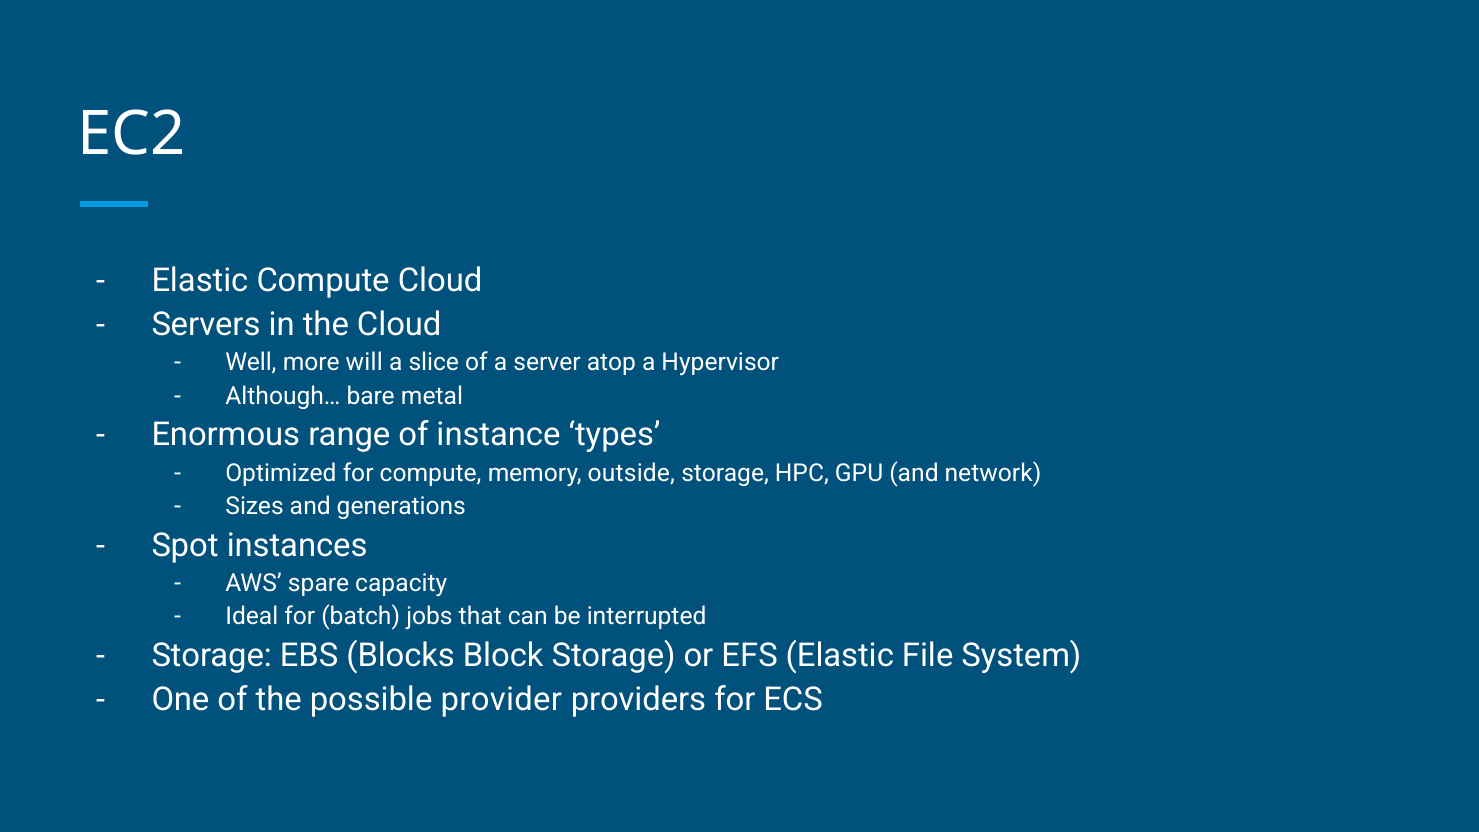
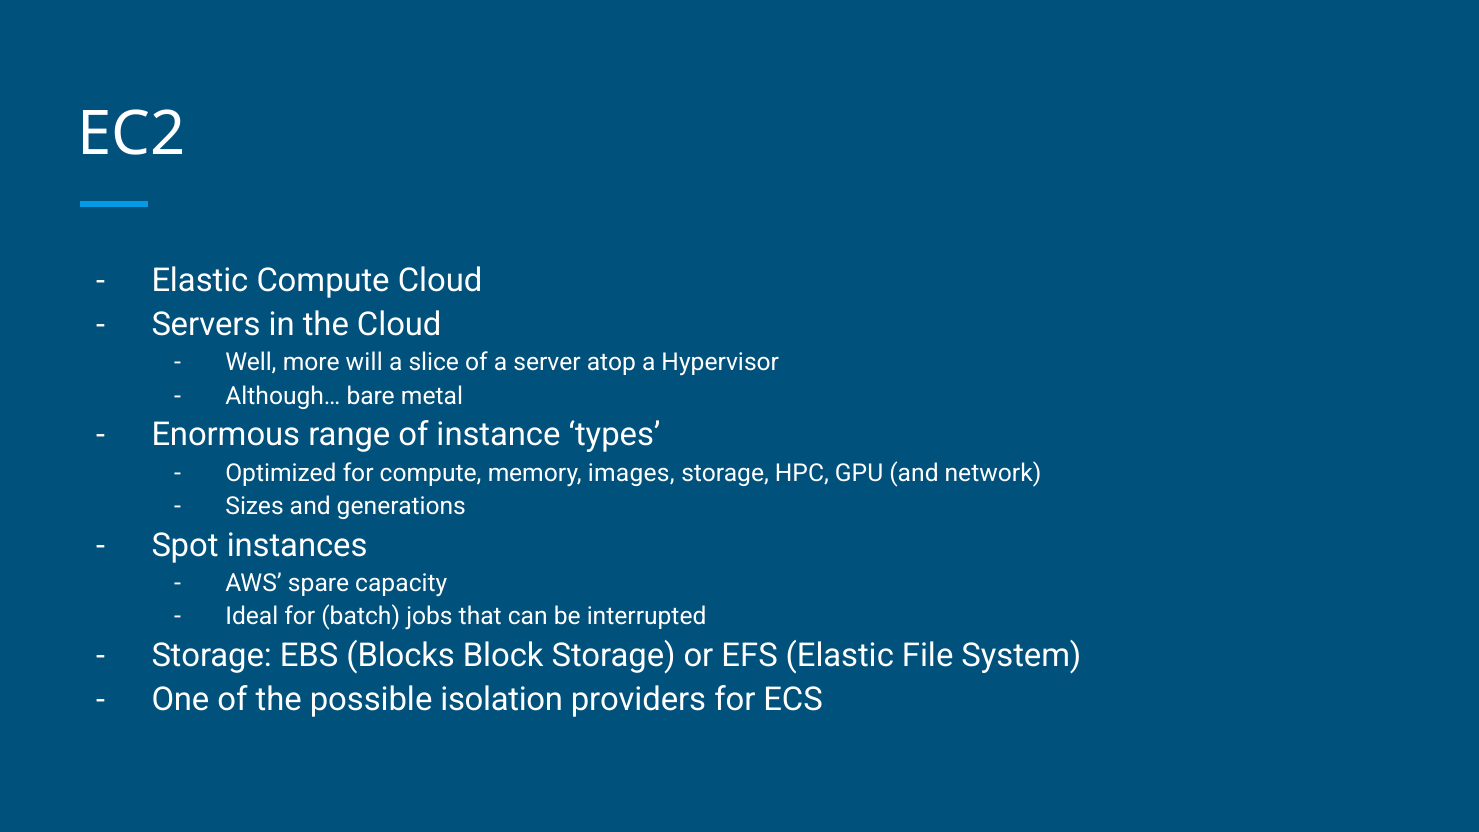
outside: outside -> images
provider: provider -> isolation
